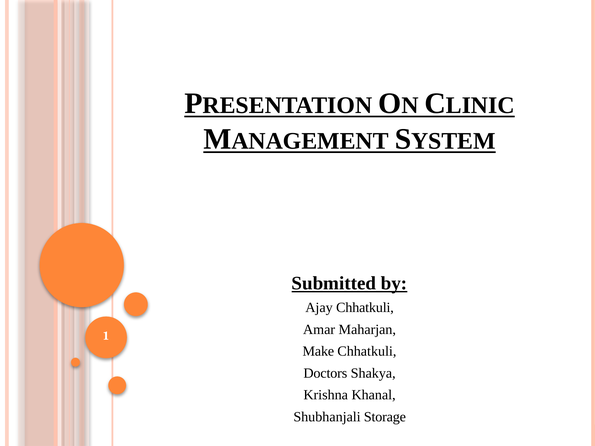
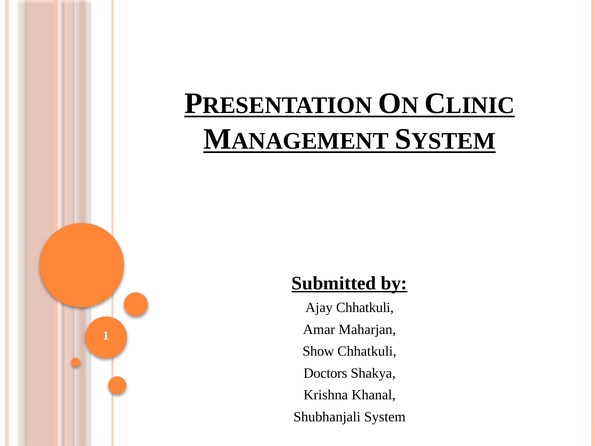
Make: Make -> Show
Storage: Storage -> System
